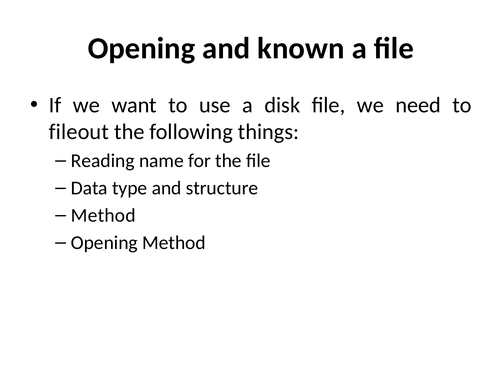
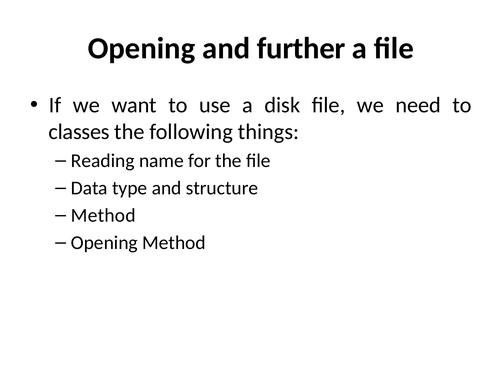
known: known -> further
fileout: fileout -> classes
